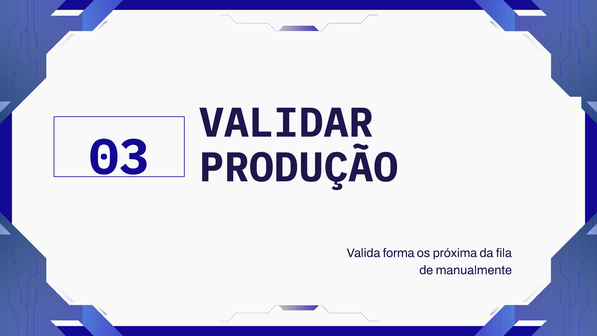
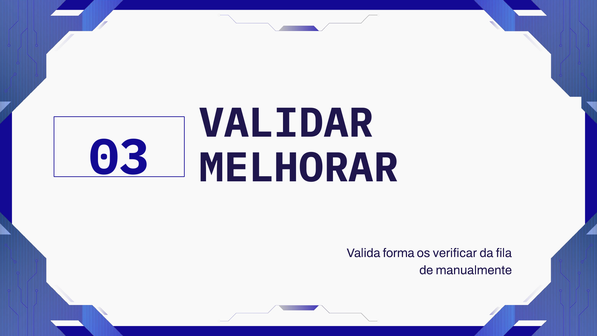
PRODUÇÃO: PRODUÇÃO -> MELHORAR
próxima: próxima -> verificar
